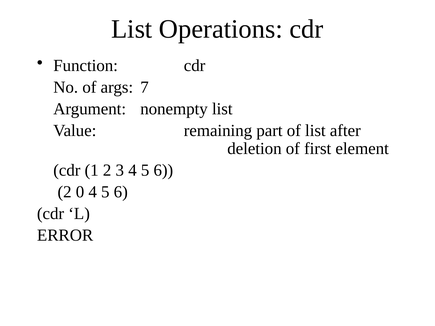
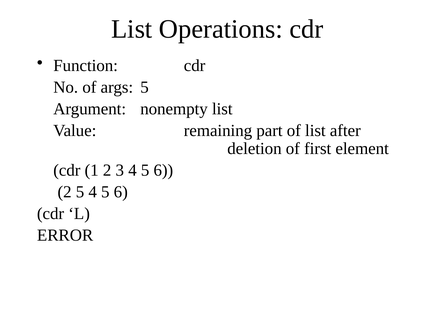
args 7: 7 -> 5
2 0: 0 -> 5
